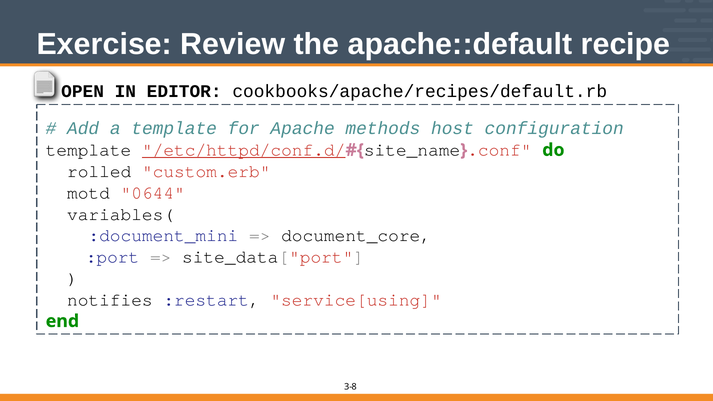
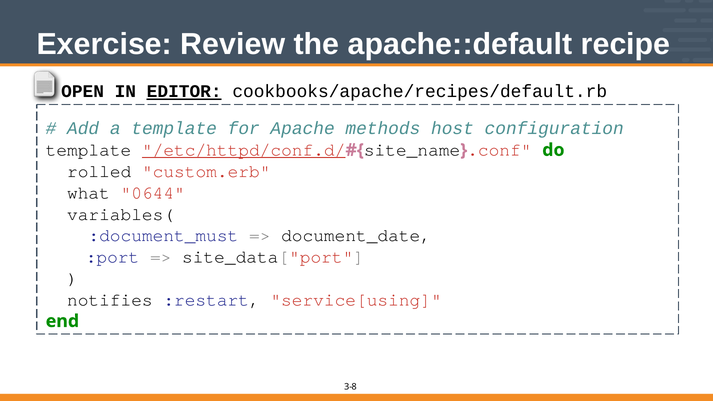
EDITOR underline: none -> present
motd: motd -> what
:document_mini: :document_mini -> :document_must
document_core: document_core -> document_date
